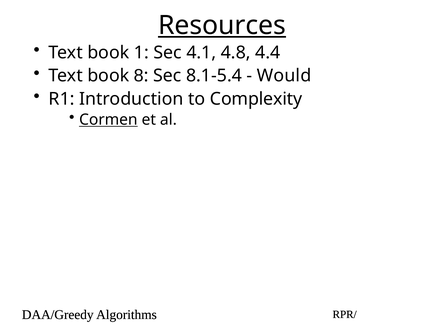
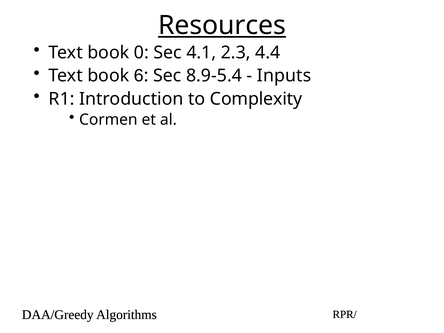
1: 1 -> 0
4.8: 4.8 -> 2.3
8: 8 -> 6
8.1-5.4: 8.1-5.4 -> 8.9-5.4
Would: Would -> Inputs
Cormen underline: present -> none
